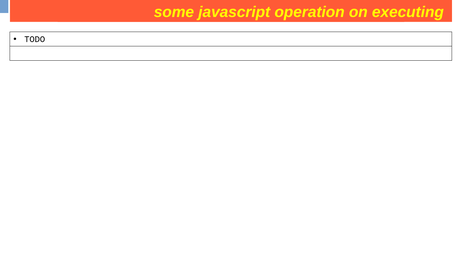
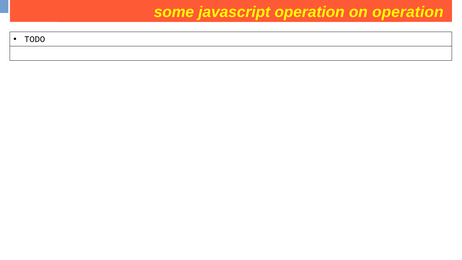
executing at (408, 12): executing -> operation
